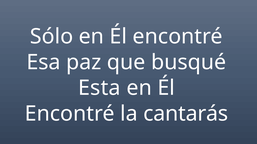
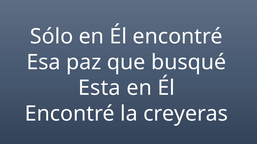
cantarás: cantarás -> creyeras
